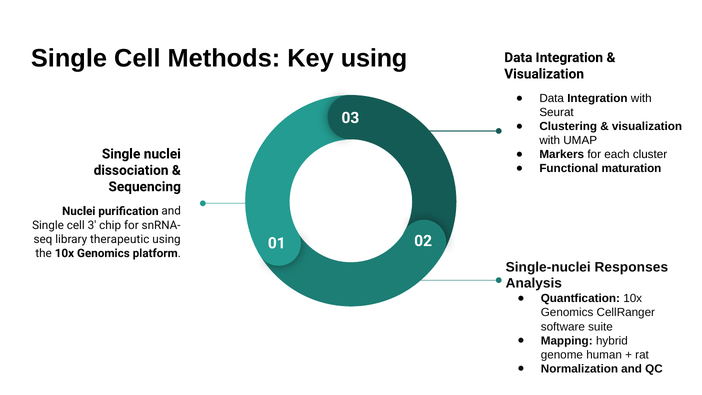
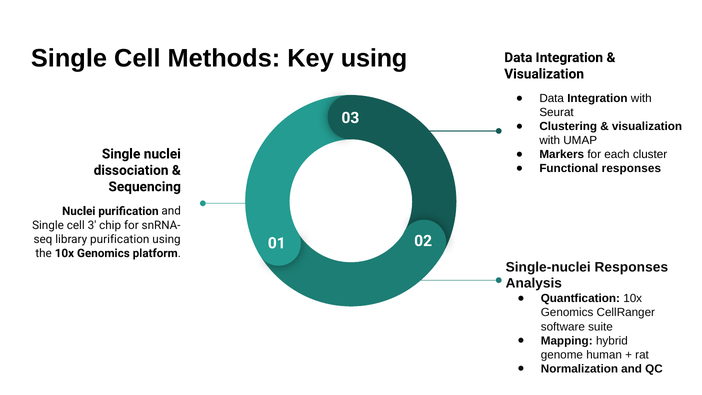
Functional maturation: maturation -> responses
library therapeutic: therapeutic -> purification
